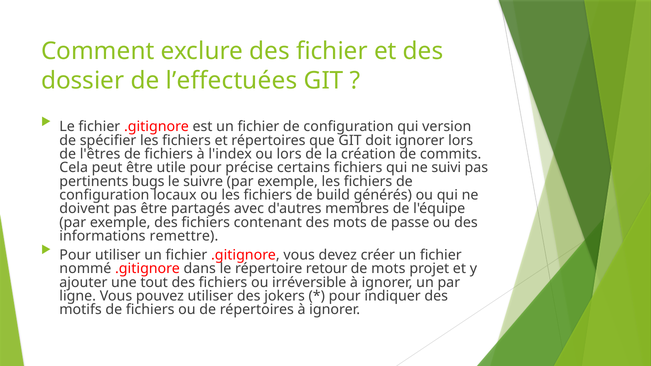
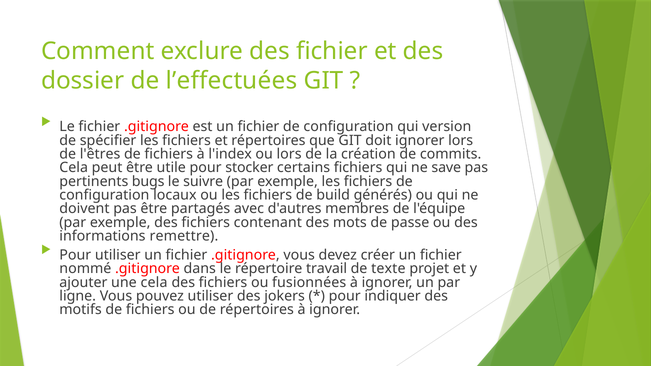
précise: précise -> stocker
suivi: suivi -> save
retour: retour -> travail
de mots: mots -> texte
une tout: tout -> cela
irréversible: irréversible -> fusionnées
